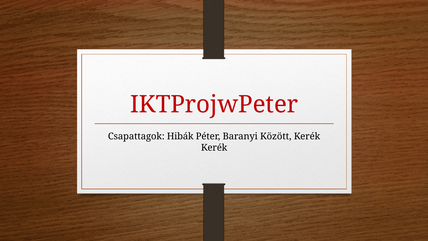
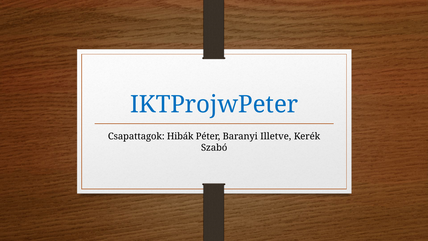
IKTProjwPeter colour: red -> blue
Között: Között -> Illetve
Kerék at (214, 148): Kerék -> Szabó
